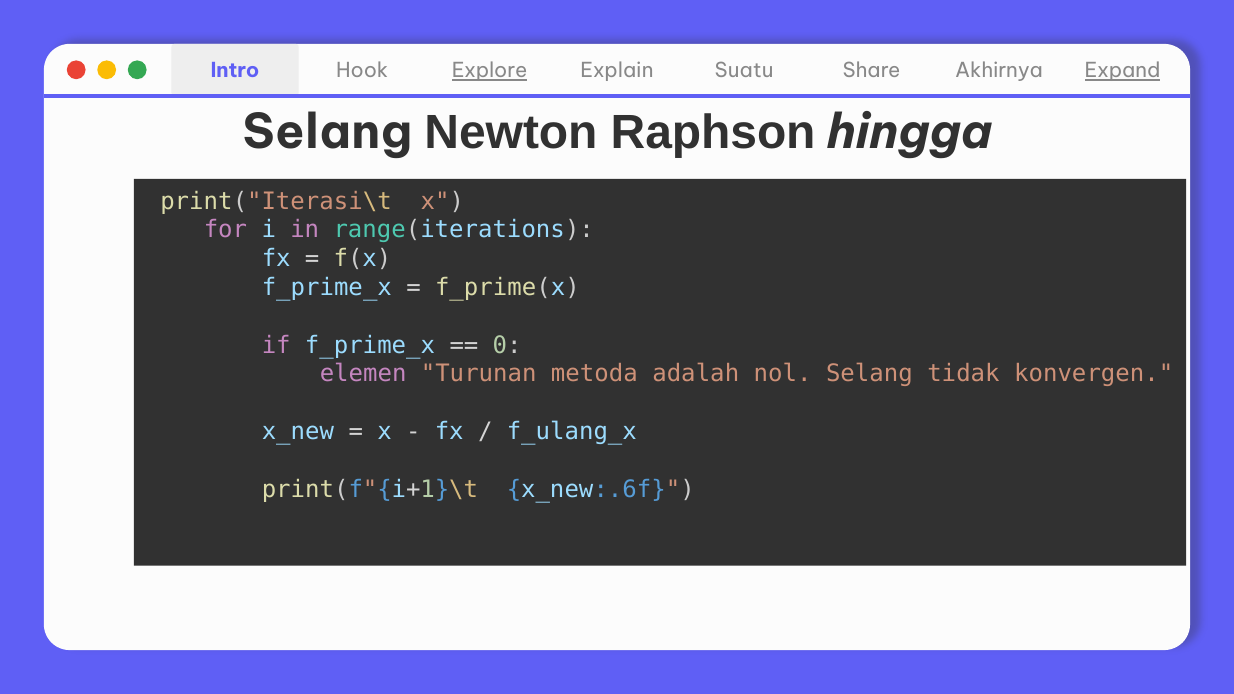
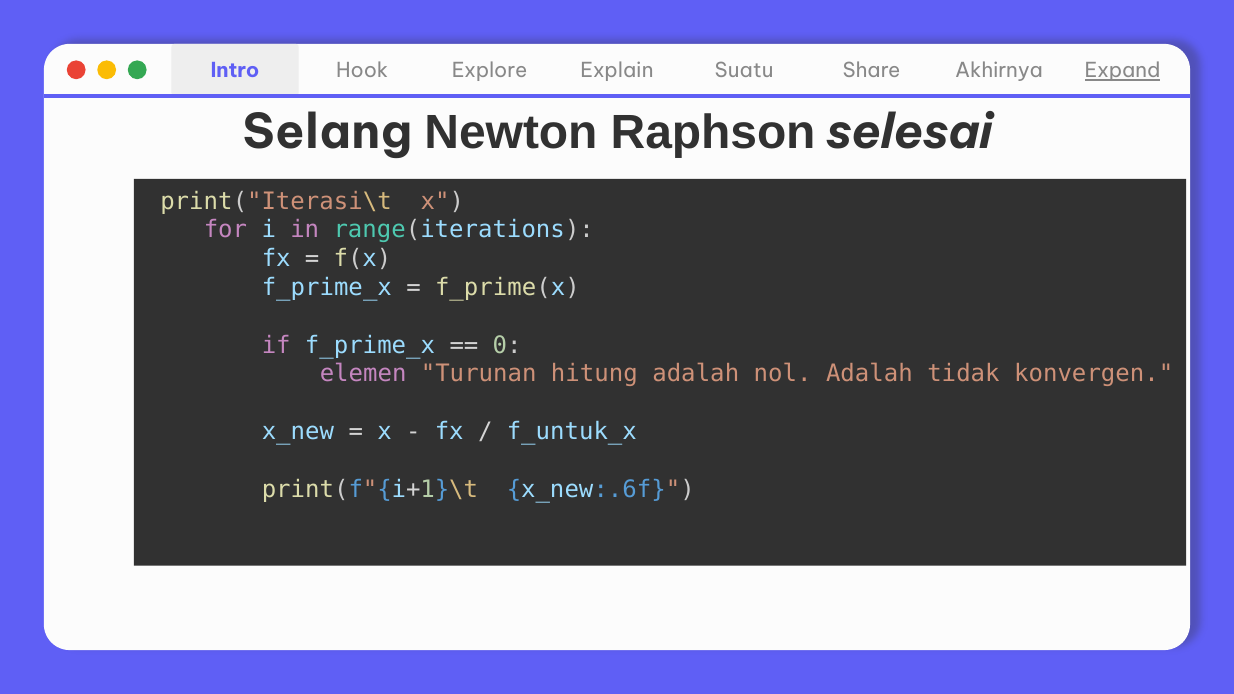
Explore underline: present -> none
hingga: hingga -> selesai
metoda: metoda -> hitung
nol Selang: Selang -> Adalah
f_ulang_x: f_ulang_x -> f_untuk_x
